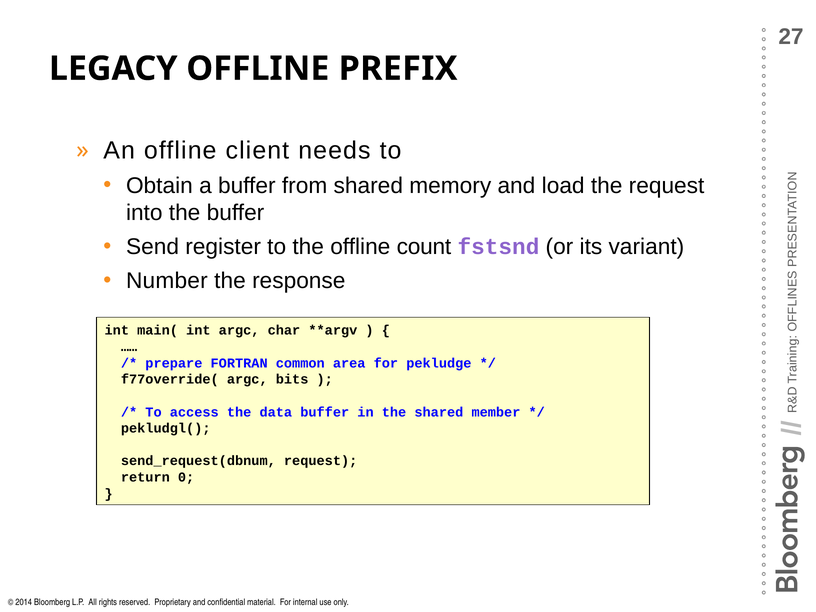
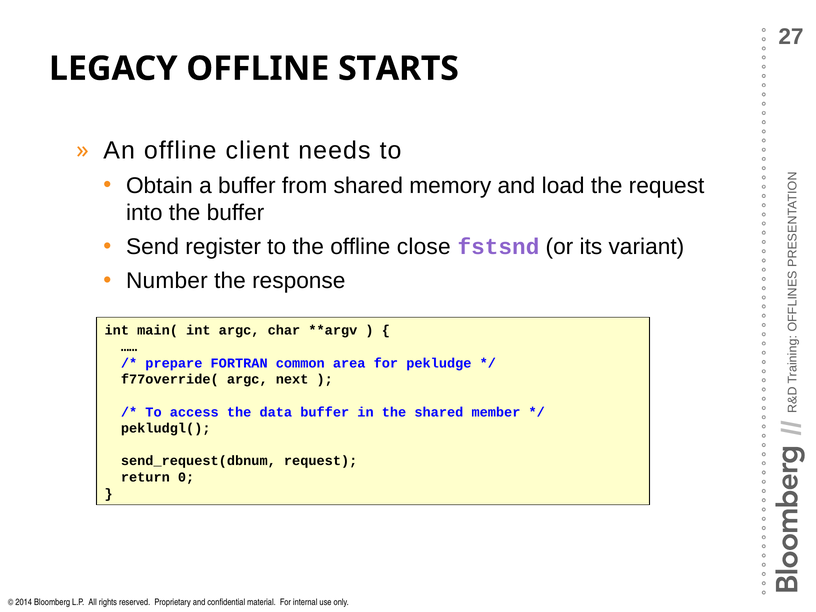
PREFIX: PREFIX -> STARTS
count: count -> close
bits: bits -> next
